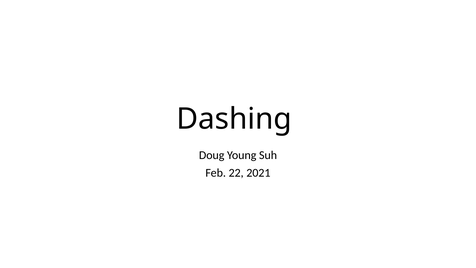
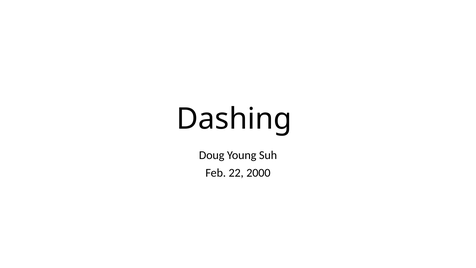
2021: 2021 -> 2000
